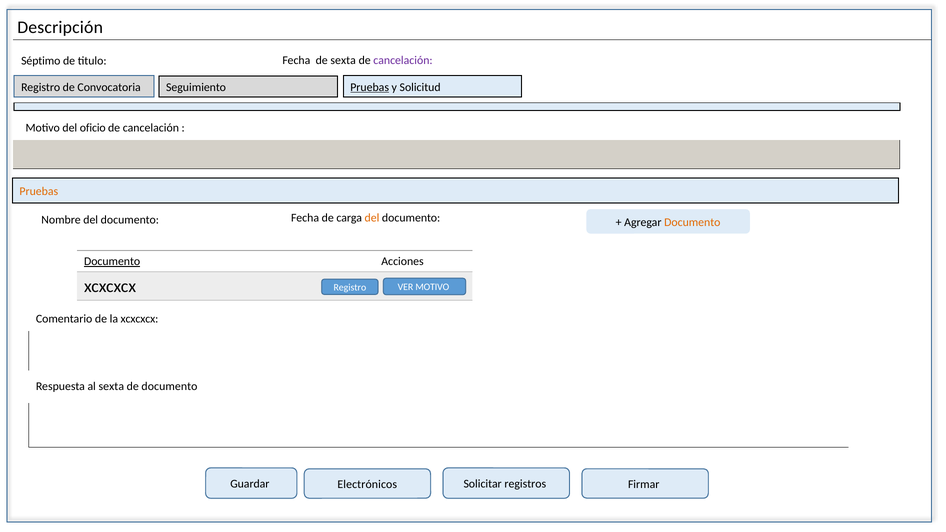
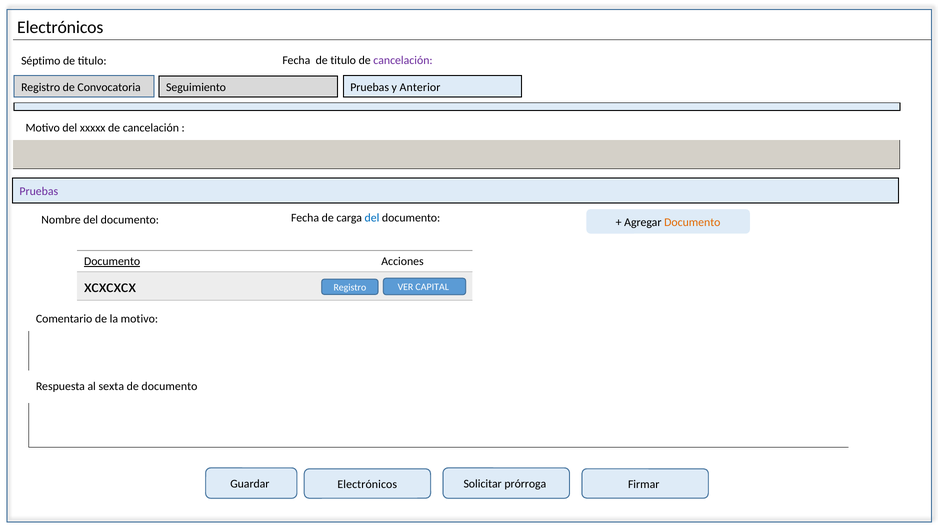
Descripción at (60, 27): Descripción -> Electrónicos
Fecha de sexta: sexta -> titulo
Pruebas at (370, 87) underline: present -> none
Solicitud: Solicitud -> Anterior
oficio: oficio -> xxxxx
Pruebas at (39, 191) colour: orange -> purple
del at (372, 218) colour: orange -> blue
VER MOTIVO: MOTIVO -> CAPITAL
la xcxcxcx: xcxcxcx -> motivo
registros: registros -> prórroga
